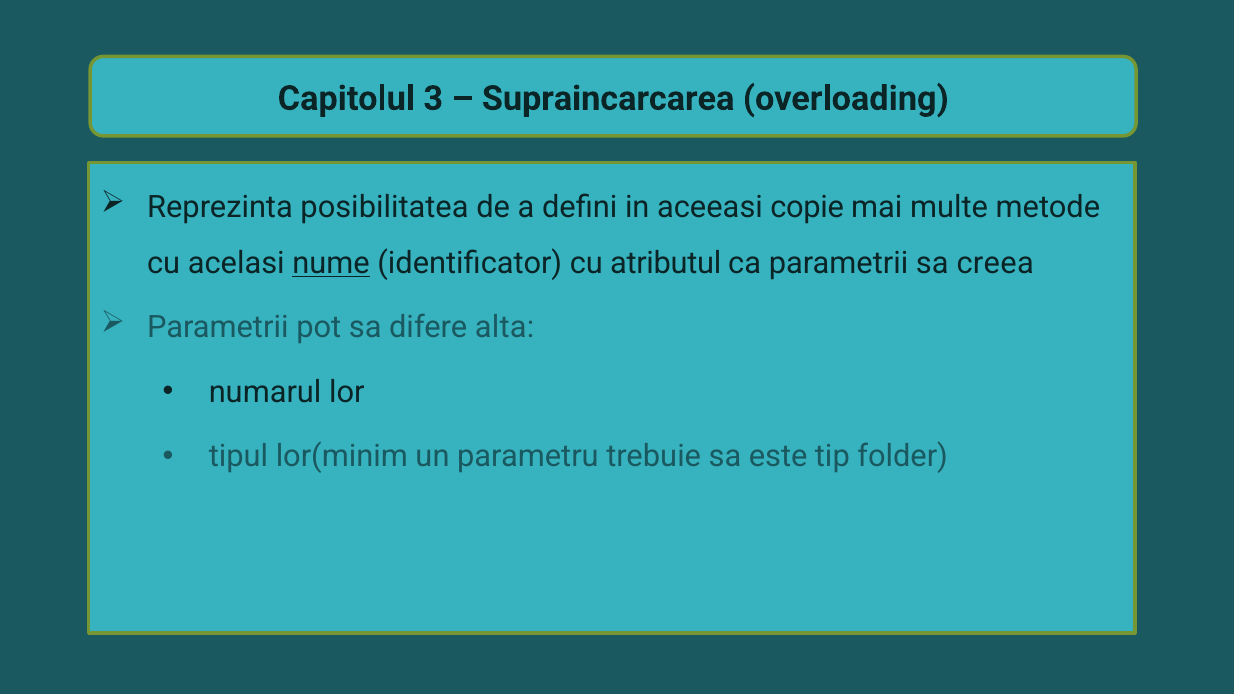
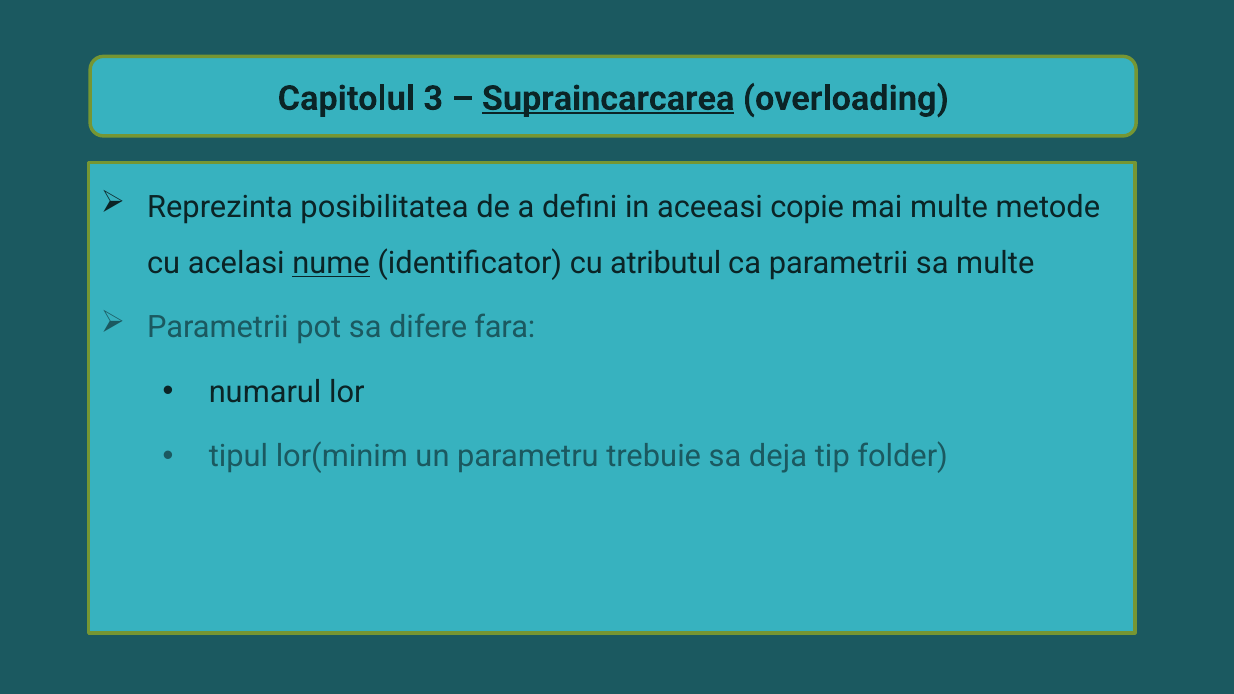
Supraincarcarea underline: none -> present
sa creea: creea -> multe
alta: alta -> fara
este: este -> deja
